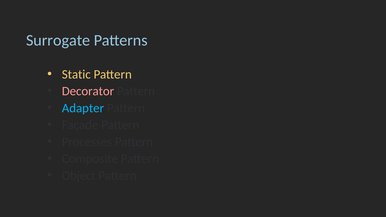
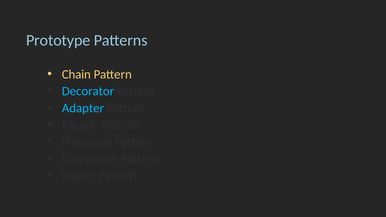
Surrogate: Surrogate -> Prototype
Static: Static -> Chain
Decorator colour: pink -> light blue
